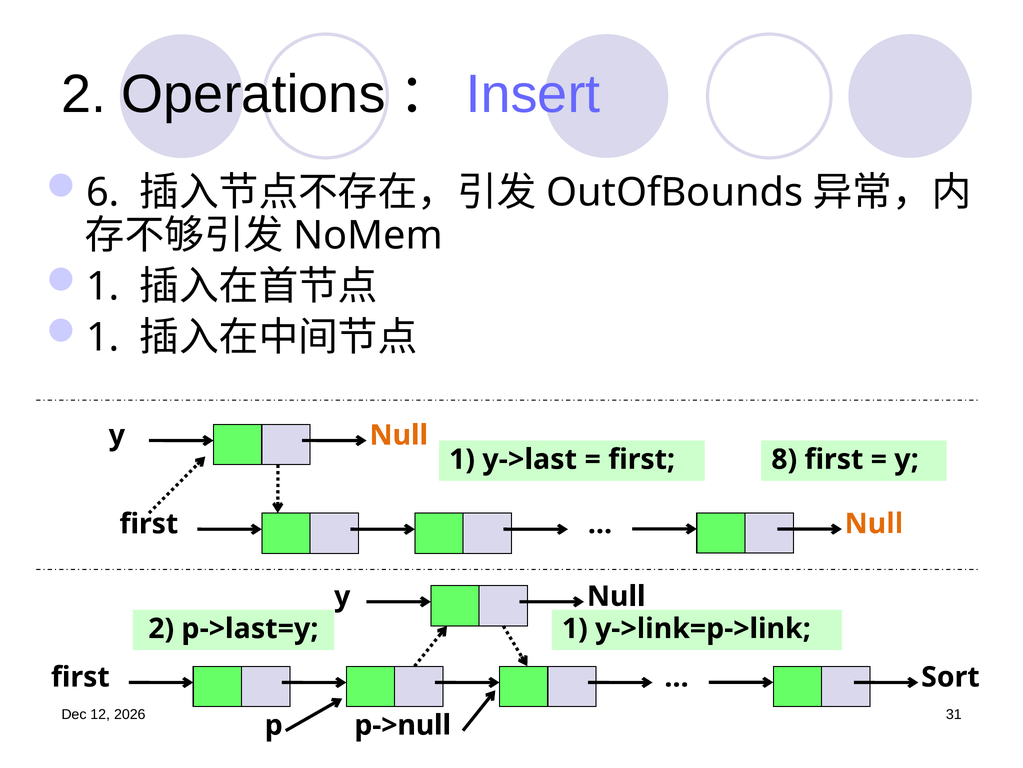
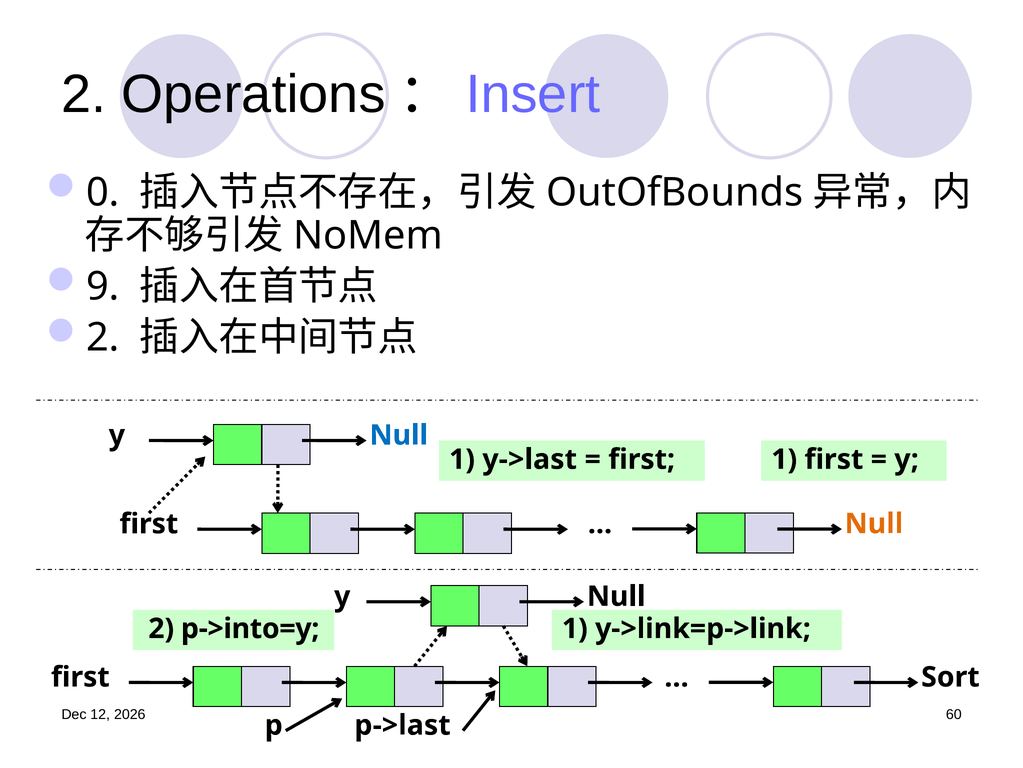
6: 6 -> 0
1 at (103, 286): 1 -> 9
1 at (103, 337): 1 -> 2
Null at (399, 435) colour: orange -> blue
first 8: 8 -> 1
p->last=y: p->last=y -> p->into=y
31: 31 -> 60
p->null: p->null -> p->last
